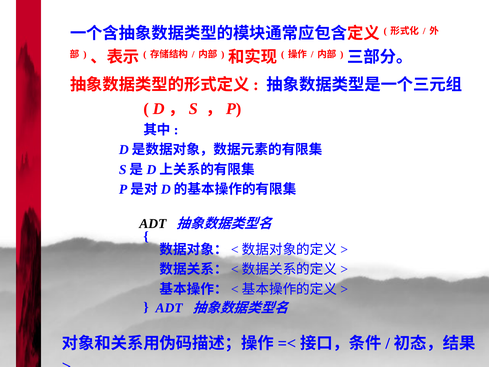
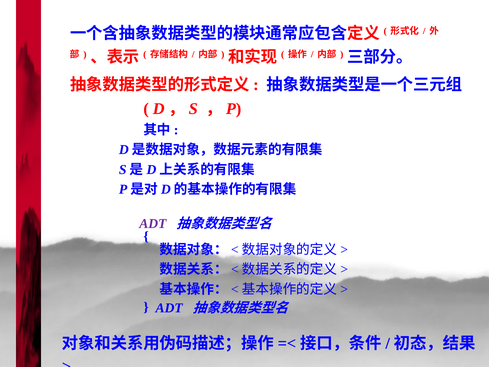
ADT at (153, 223) colour: black -> purple
